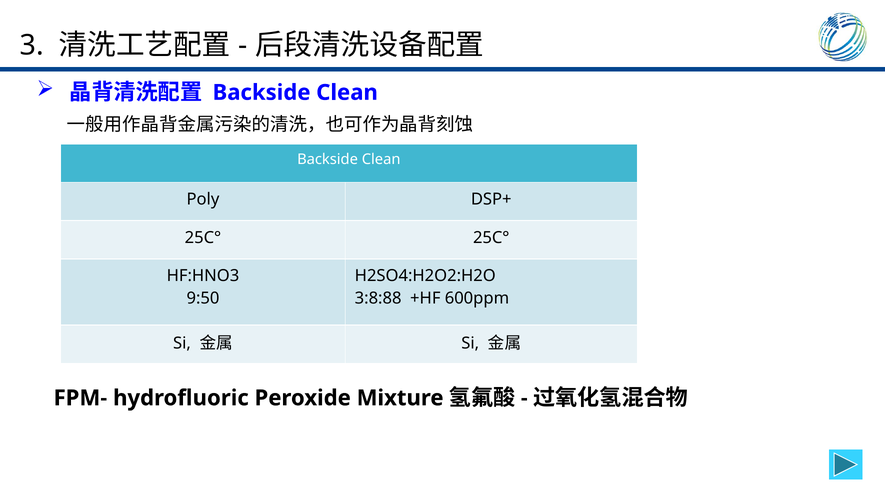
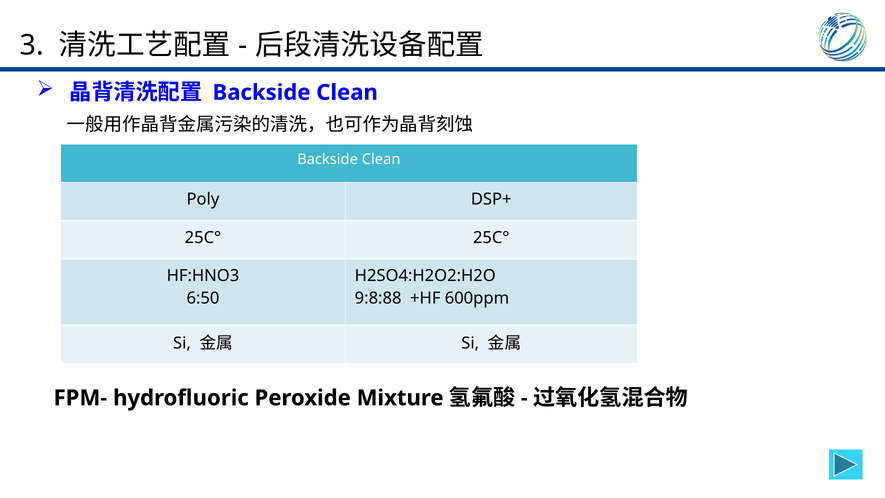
9:50: 9:50 -> 6:50
3:8:88: 3:8:88 -> 9:8:88
